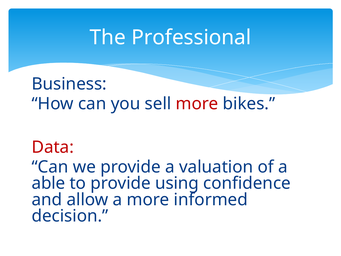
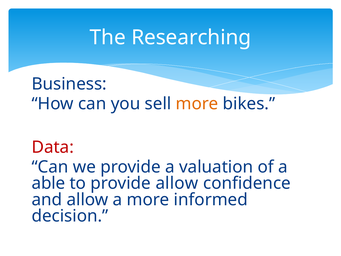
Professional: Professional -> Researching
more at (197, 104) colour: red -> orange
provide using: using -> allow
